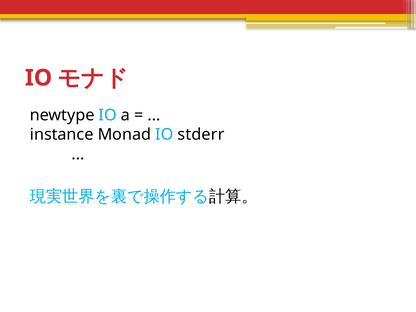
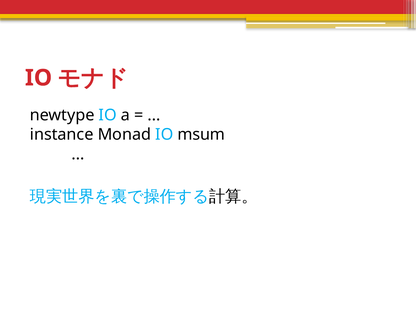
stderr: stderr -> msum
